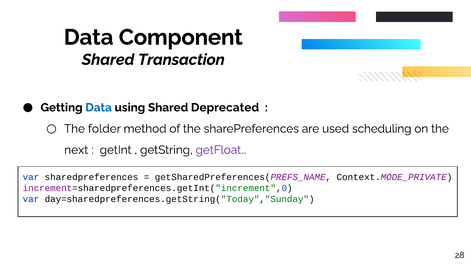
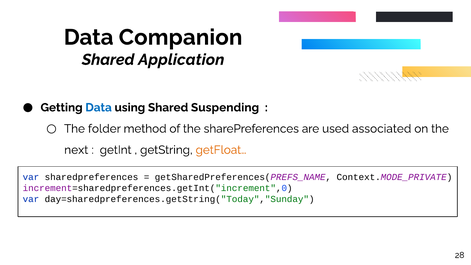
Component: Component -> Companion
Transaction: Transaction -> Application
Deprecated: Deprecated -> Suspending
scheduling: scheduling -> associated
getFloat… colour: purple -> orange
